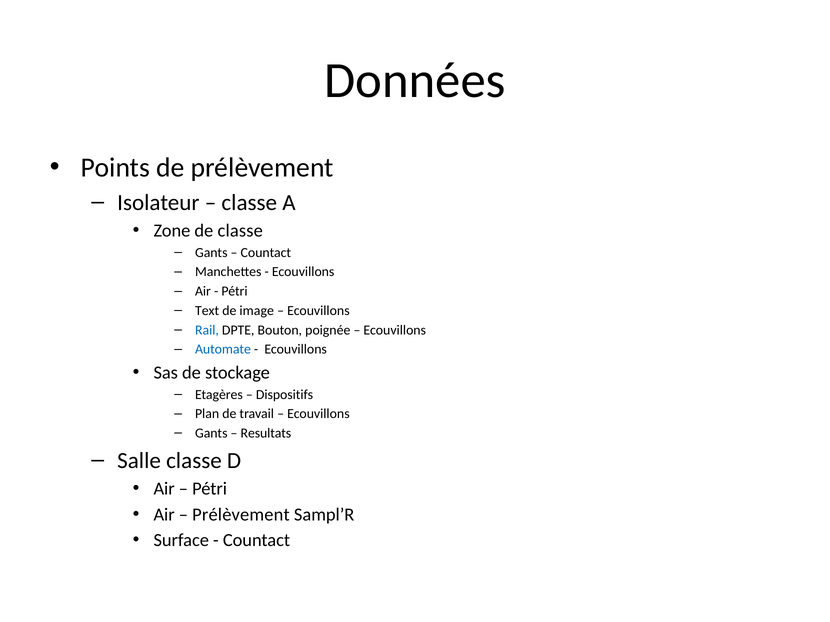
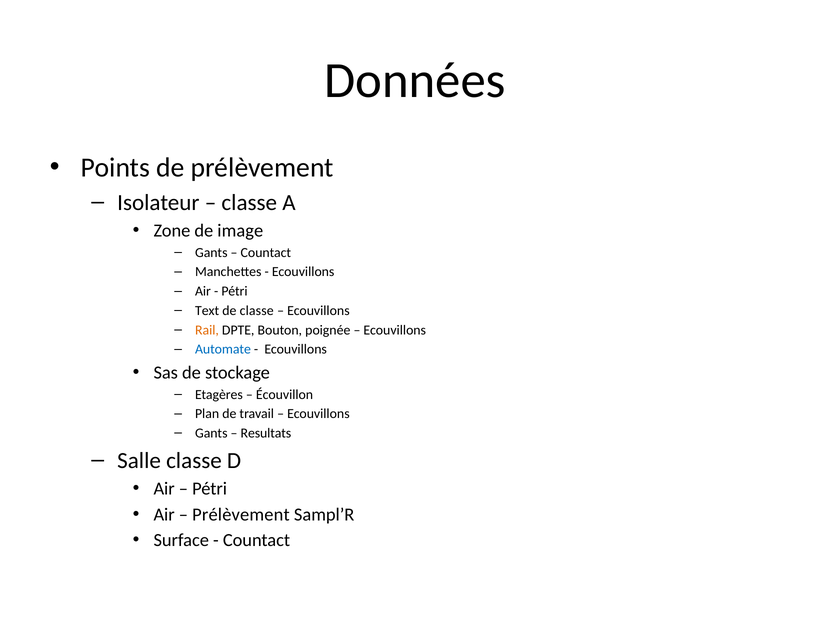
de classe: classe -> image
de image: image -> classe
Rail colour: blue -> orange
Dispositifs: Dispositifs -> Écouvillon
